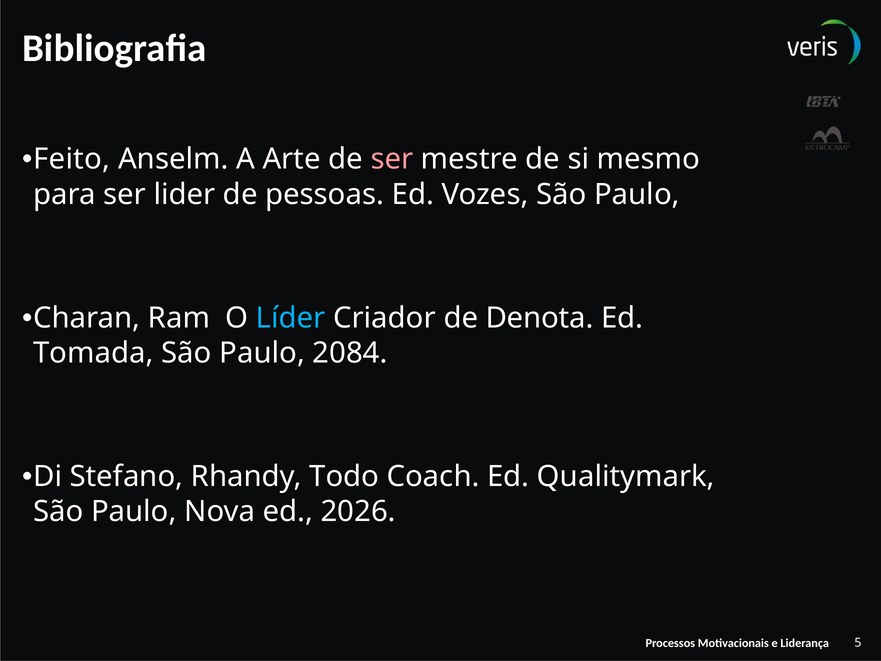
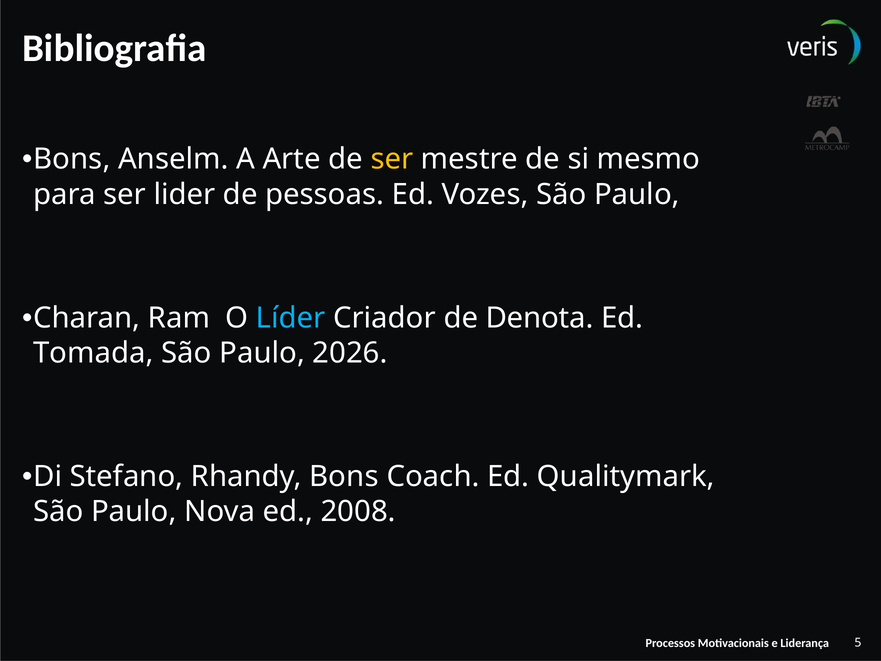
Feito at (72, 159): Feito -> Bons
ser at (392, 159) colour: pink -> yellow
2084: 2084 -> 2026
Rhandy Todo: Todo -> Bons
2026: 2026 -> 2008
